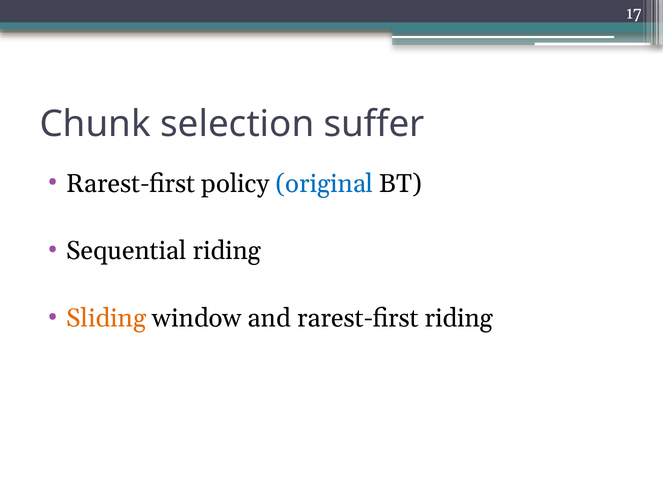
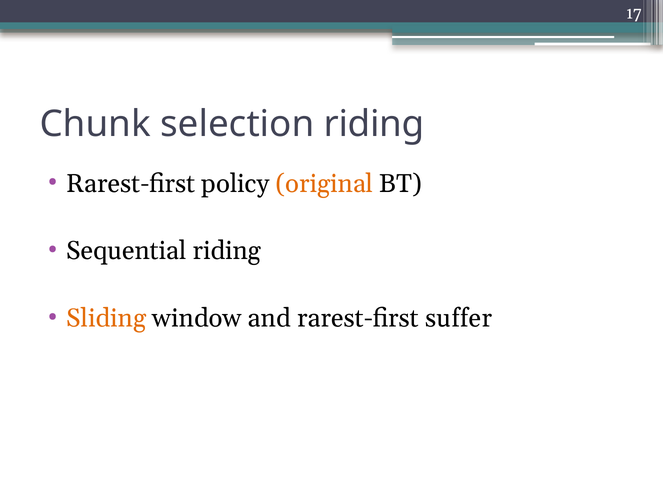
selection suffer: suffer -> riding
original colour: blue -> orange
rarest-first riding: riding -> suffer
